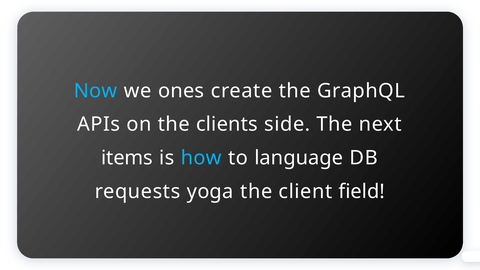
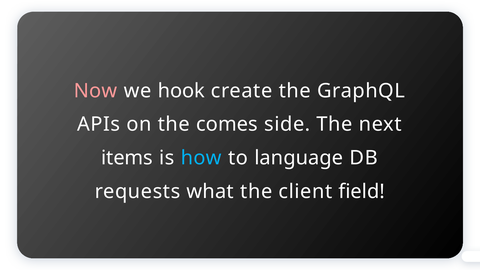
Now colour: light blue -> pink
ones: ones -> hook
clients: clients -> comes
yoga: yoga -> what
